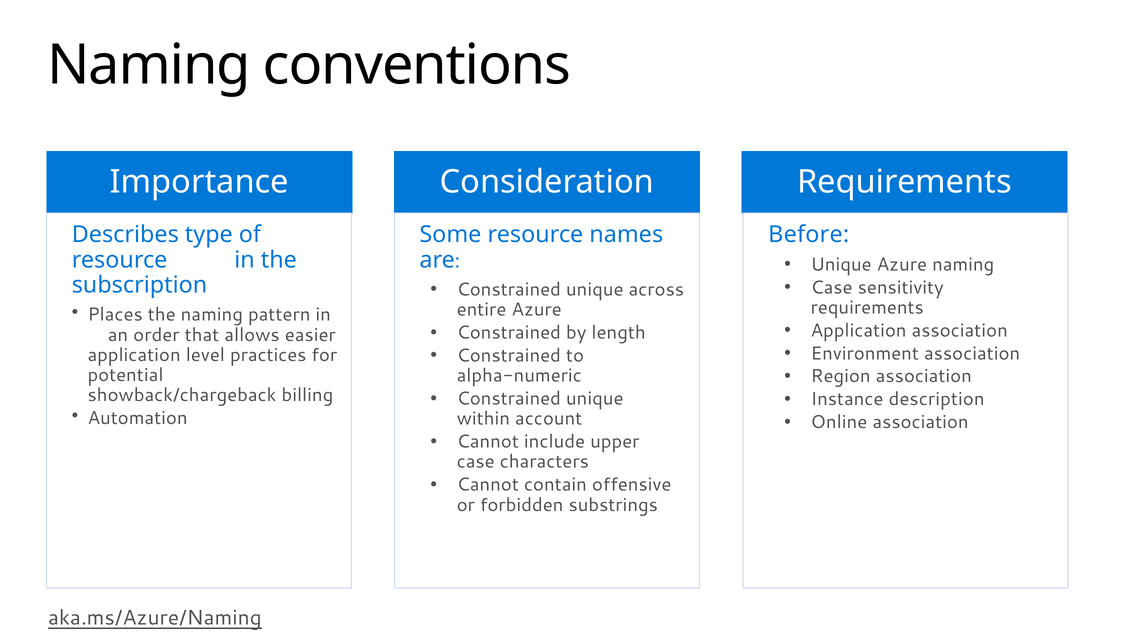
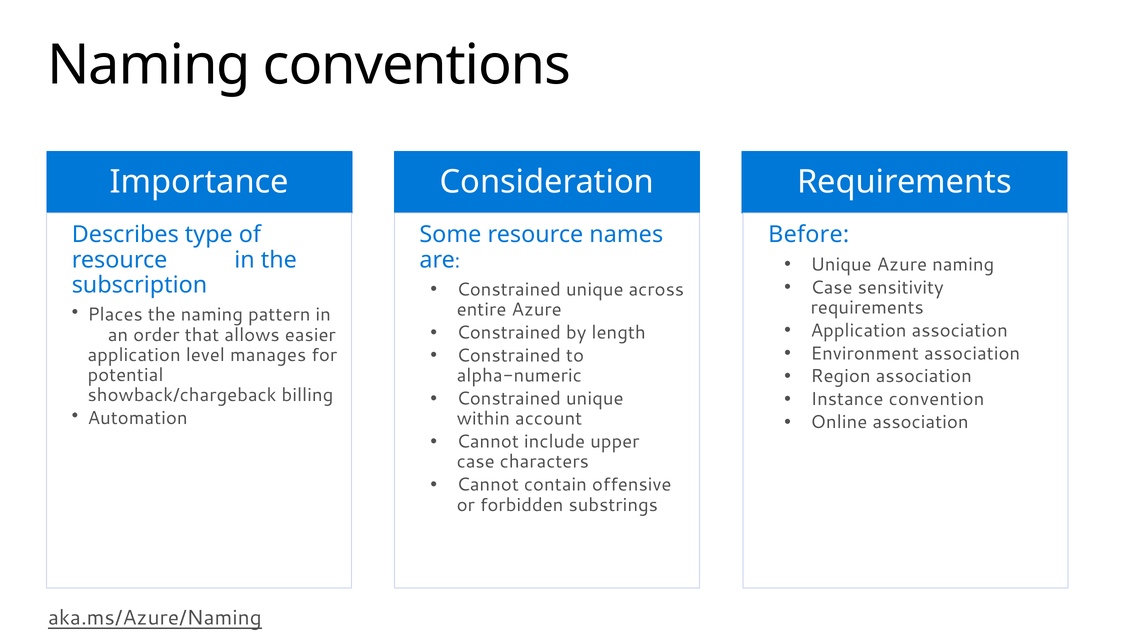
practices: practices -> manages
description: description -> convention
